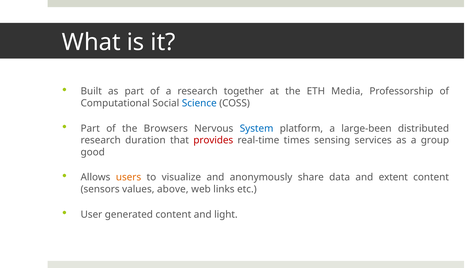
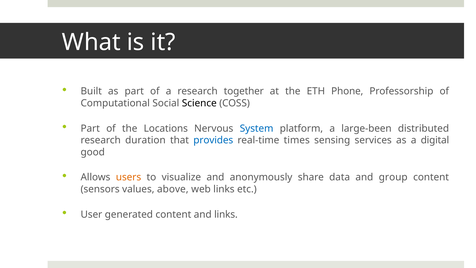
Media: Media -> Phone
Science colour: blue -> black
Browsers: Browsers -> Locations
provides colour: red -> blue
group: group -> digital
extent: extent -> group
and light: light -> links
